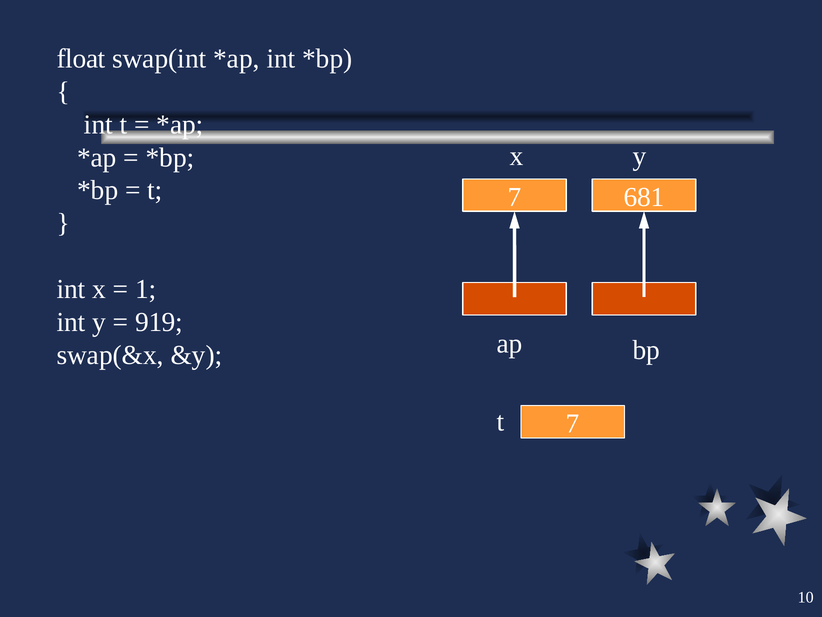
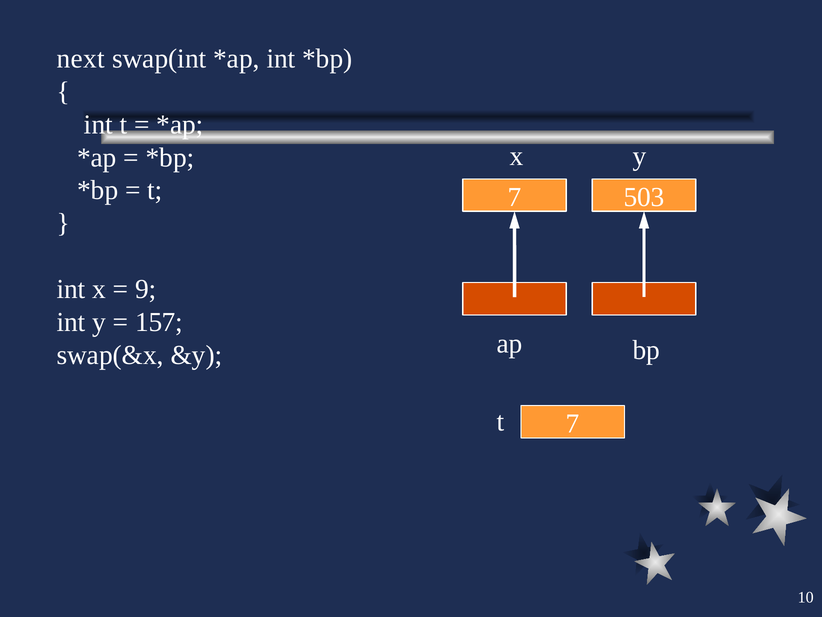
float: float -> next
681: 681 -> 503
1: 1 -> 9
919: 919 -> 157
